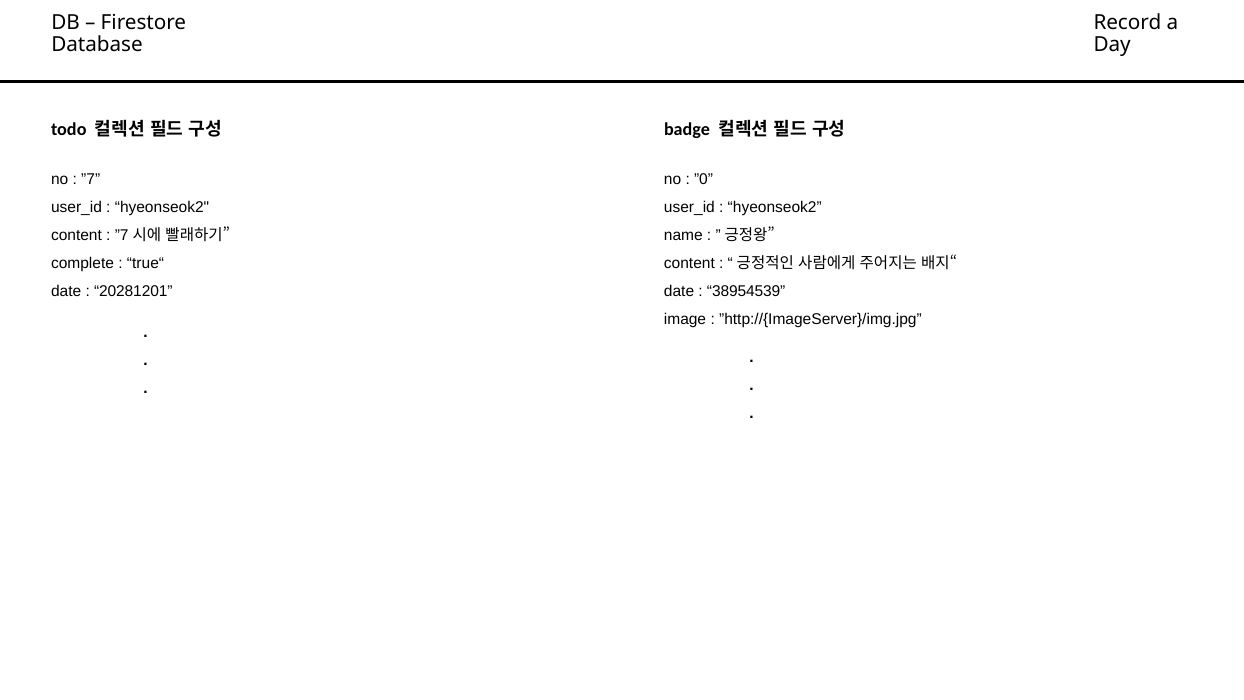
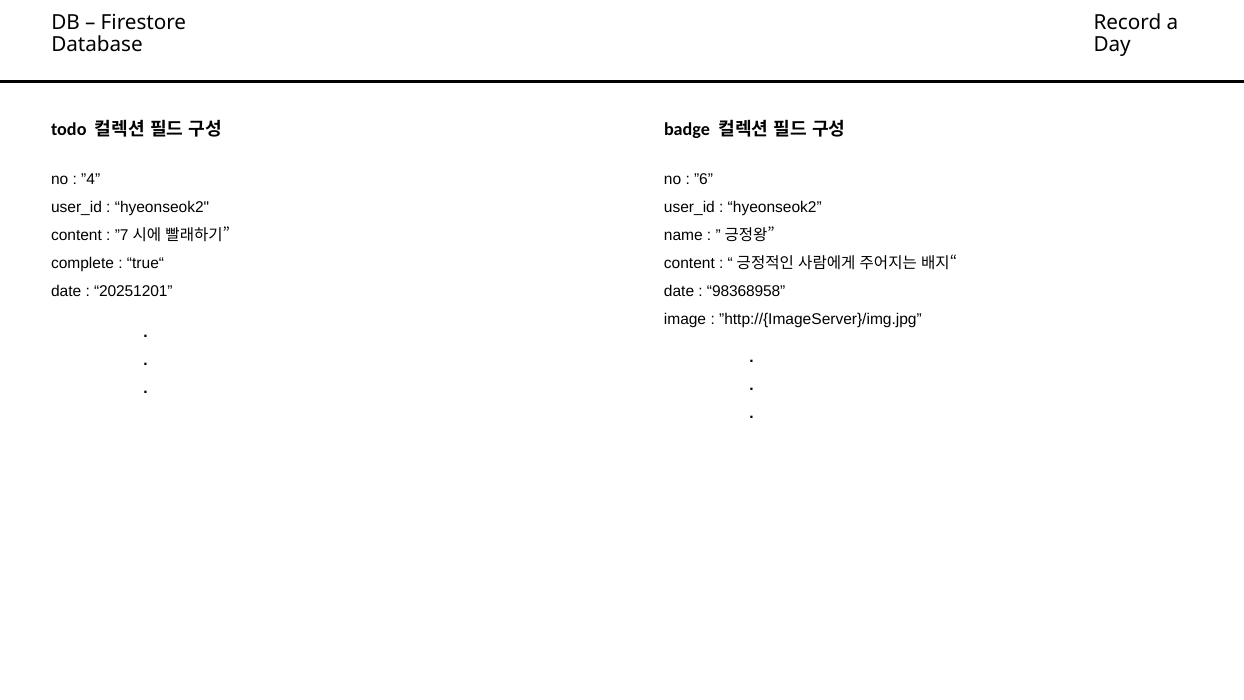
”7 at (91, 179): ”7 -> ”4
”0: ”0 -> ”6
20281201: 20281201 -> 20251201
38954539: 38954539 -> 98368958
